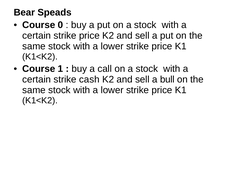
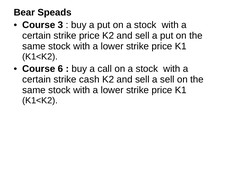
0: 0 -> 3
1: 1 -> 6
a bull: bull -> sell
